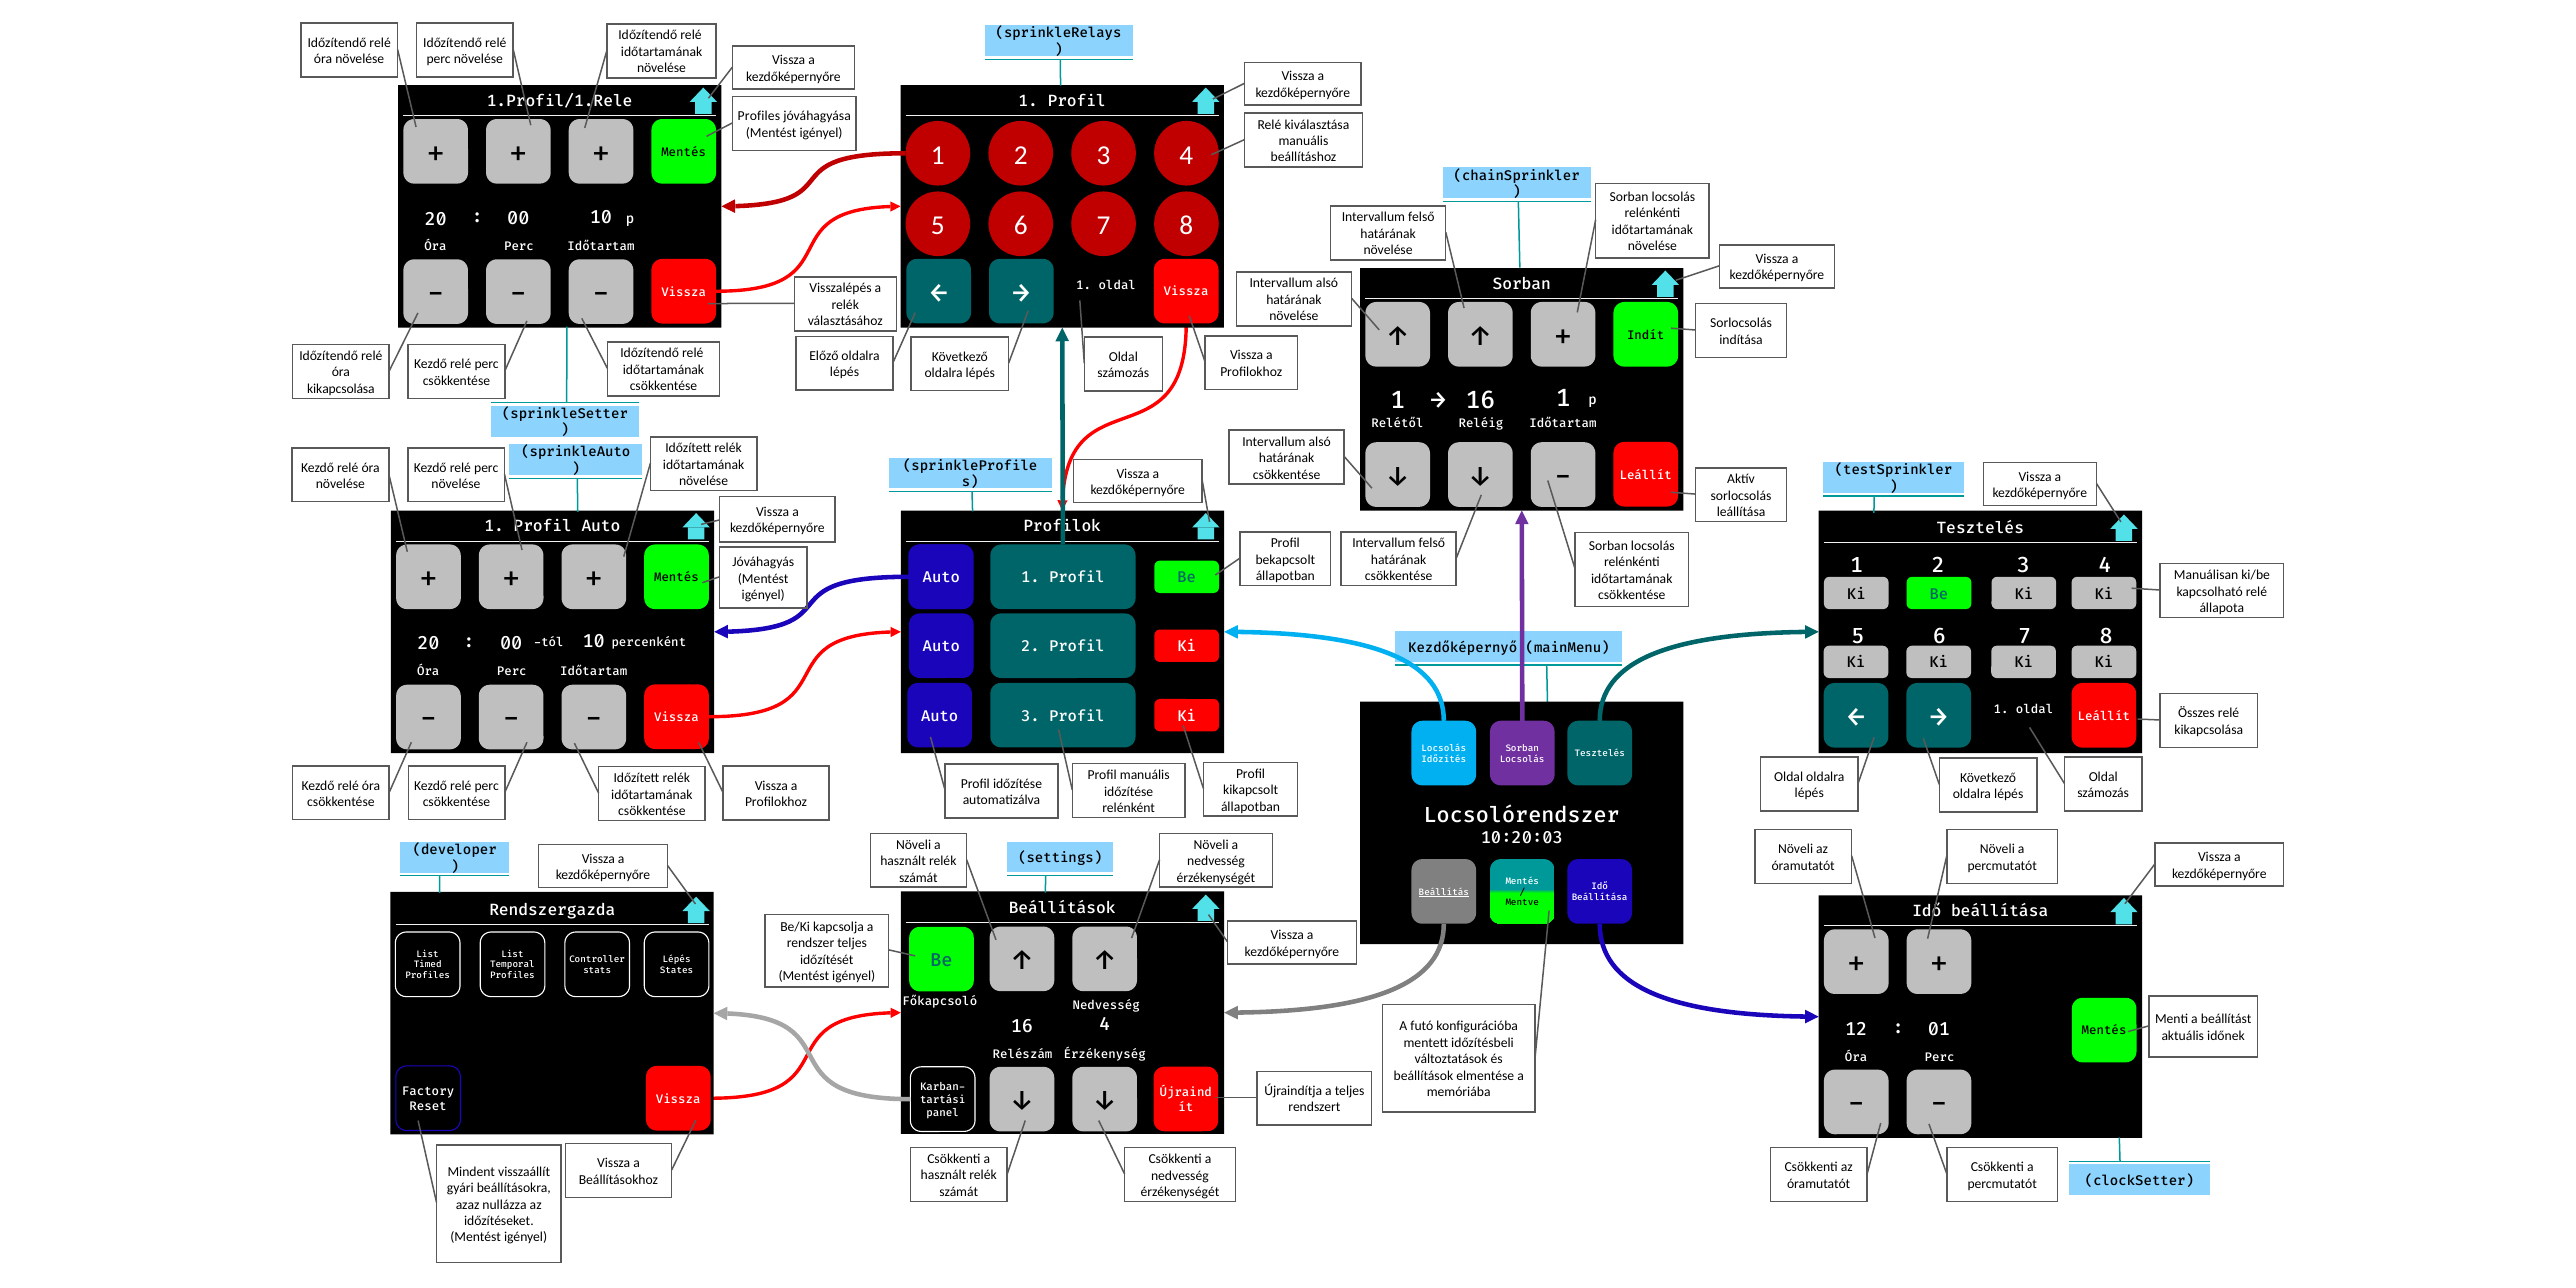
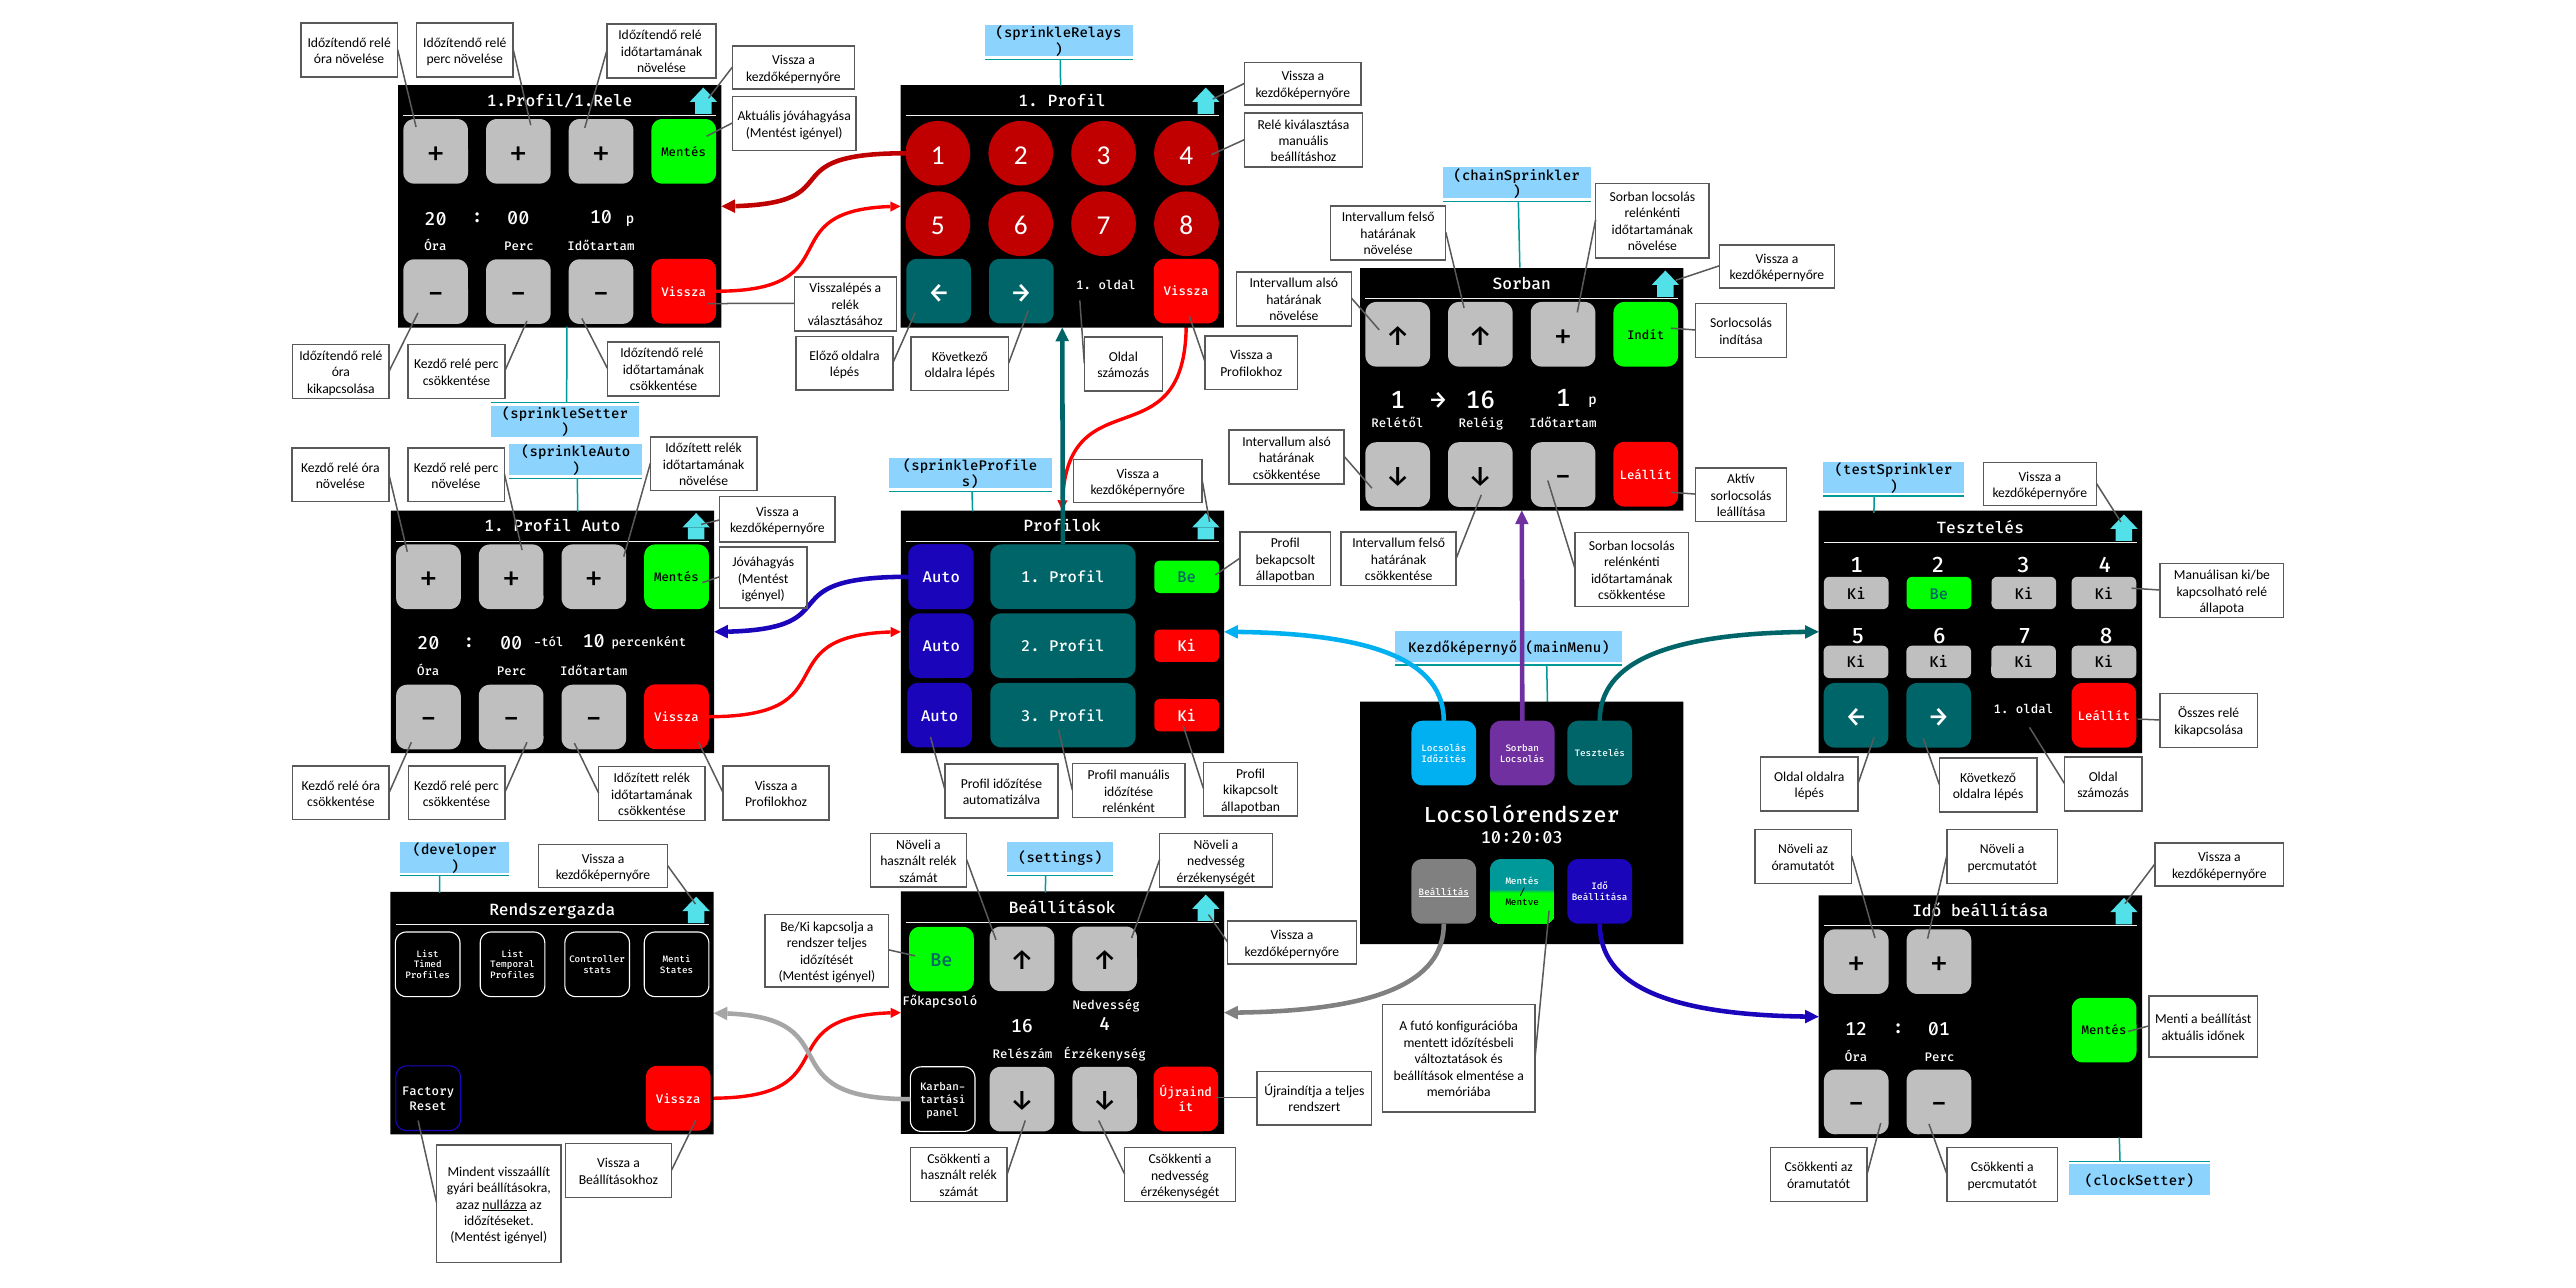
Profiles at (759, 116): Profiles -> Aktuális
Lépés at (677, 959): Lépés -> Menti
nullázza underline: none -> present
